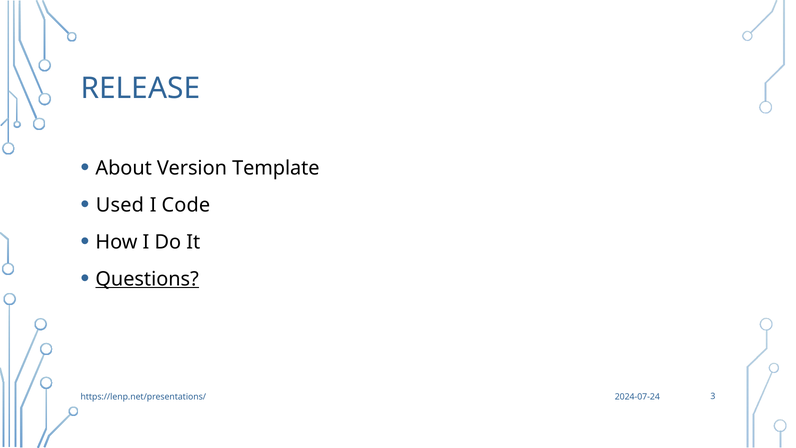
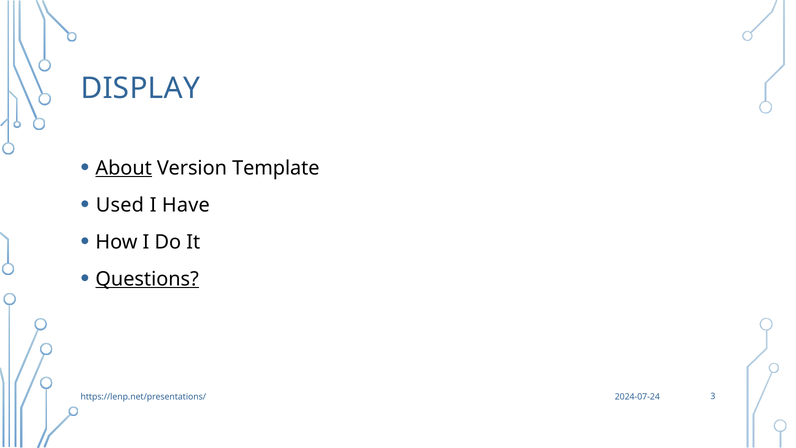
RELEASE: RELEASE -> DISPLAY
About underline: none -> present
Code: Code -> Have
